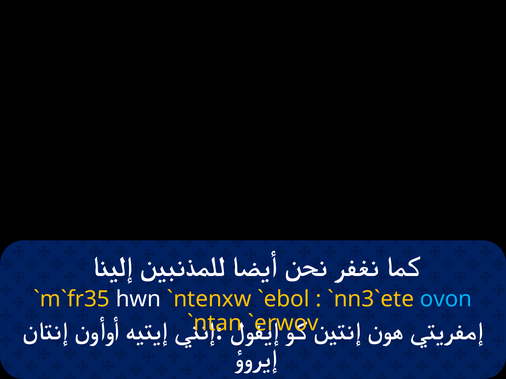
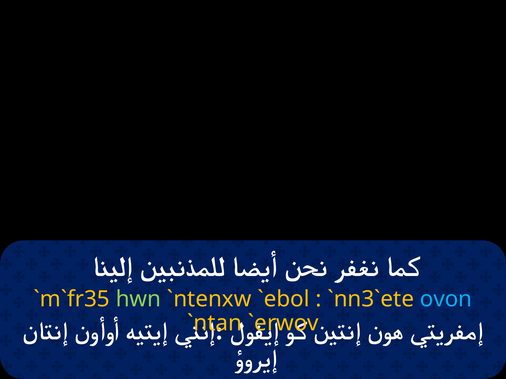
hwn colour: white -> light green
